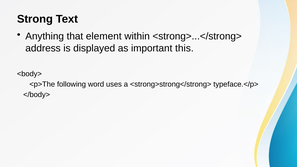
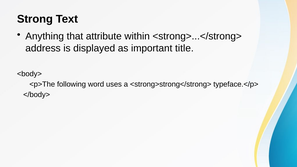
element: element -> attribute
this: this -> title
